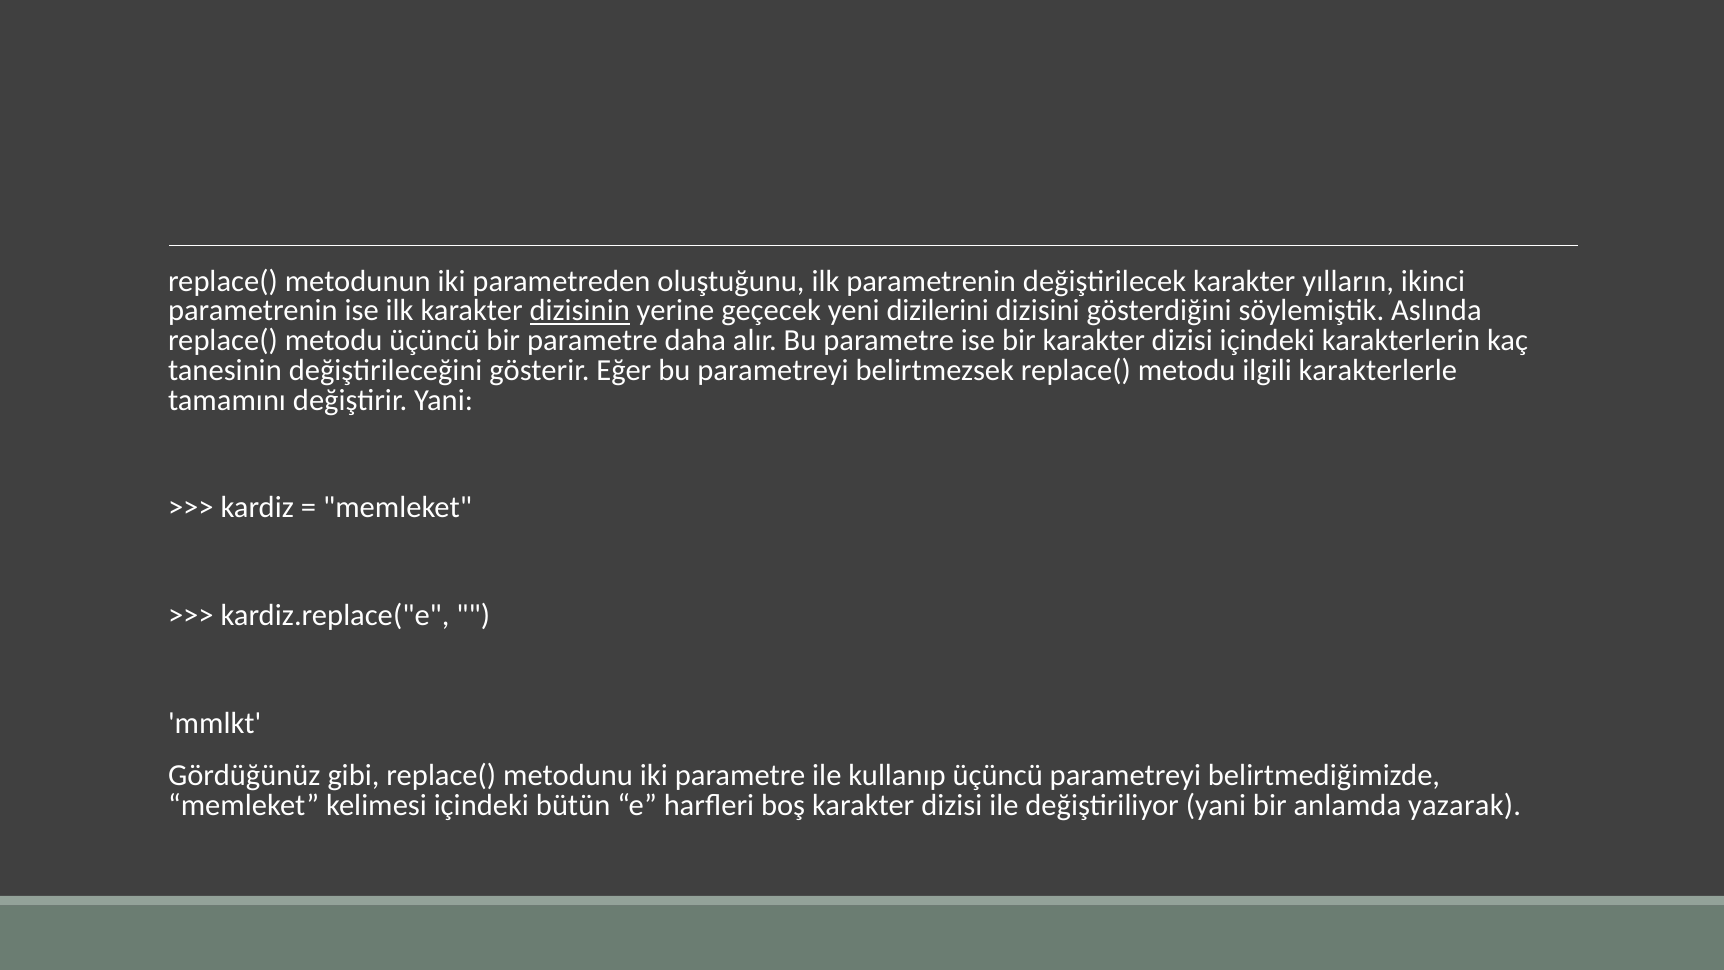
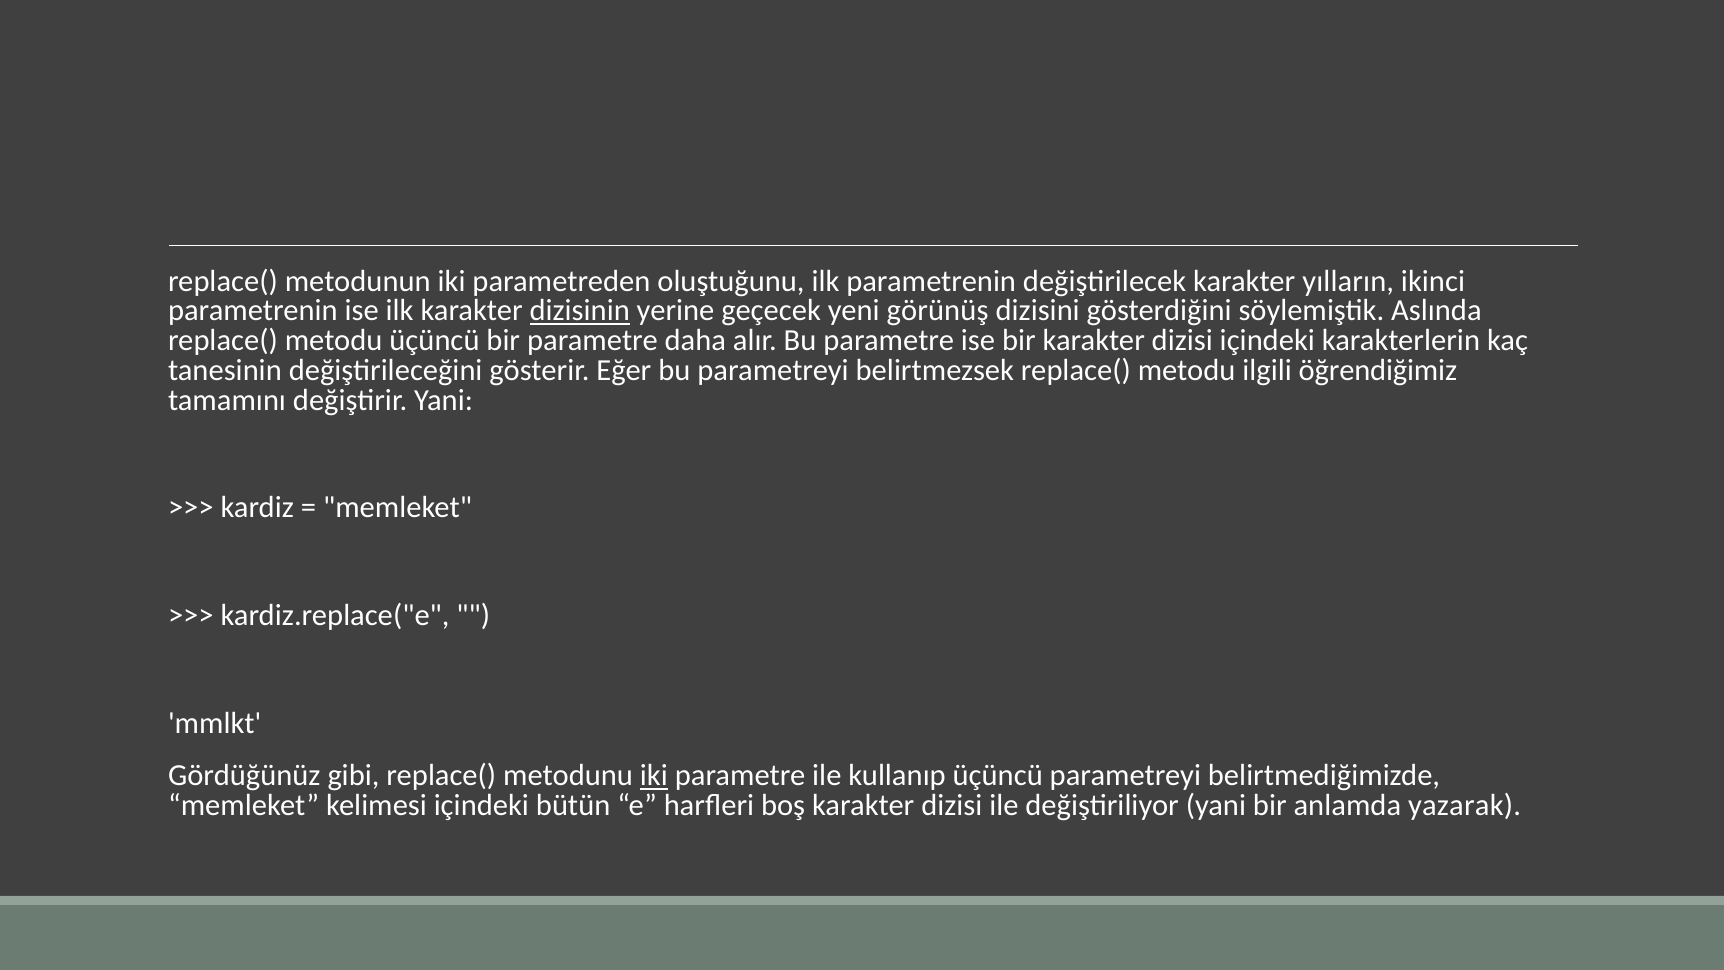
dizilerini: dizilerini -> görünüş
karakterlerle: karakterlerle -> öğrendiğimiz
iki at (654, 775) underline: none -> present
